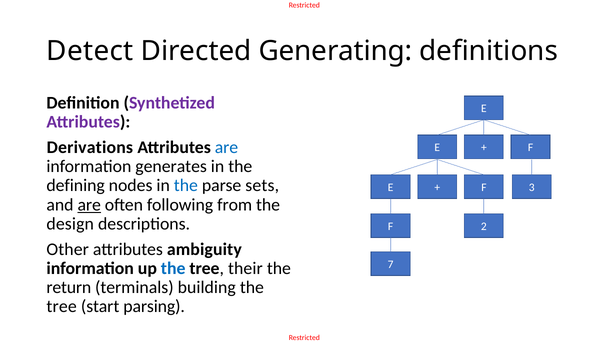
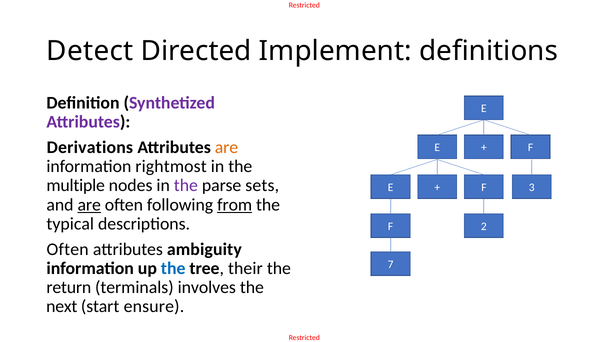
Generating: Generating -> Implement
are at (226, 148) colour: blue -> orange
generates: generates -> rightmost
defining: defining -> multiple
the at (186, 186) colour: blue -> purple
from underline: none -> present
design: design -> typical
Other at (68, 250): Other -> Often
building: building -> involves
tree at (62, 307): tree -> next
parsing: parsing -> ensure
